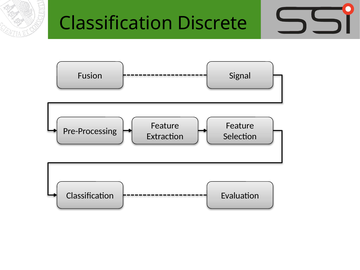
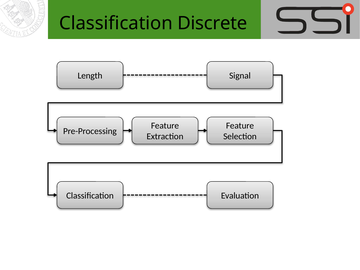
Fusion: Fusion -> Length
